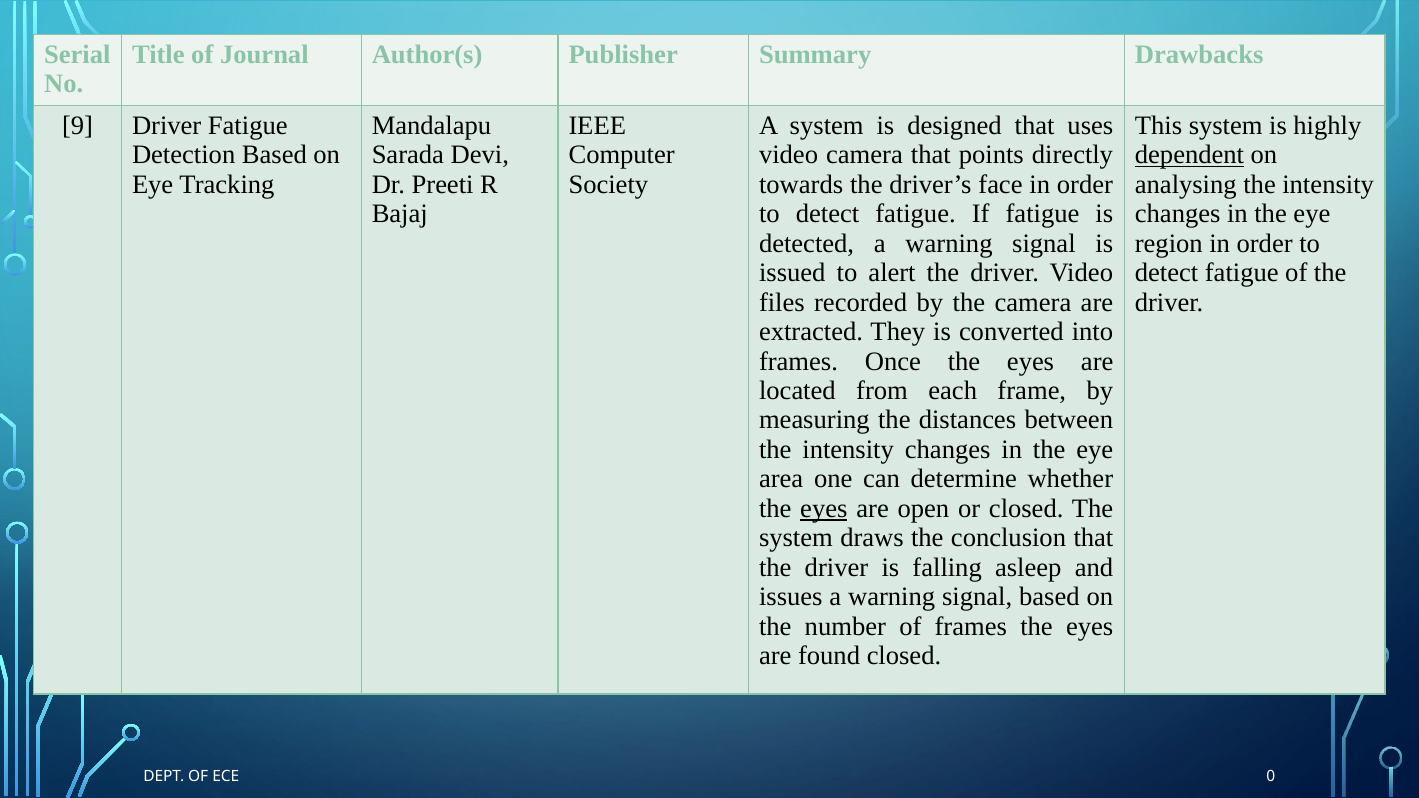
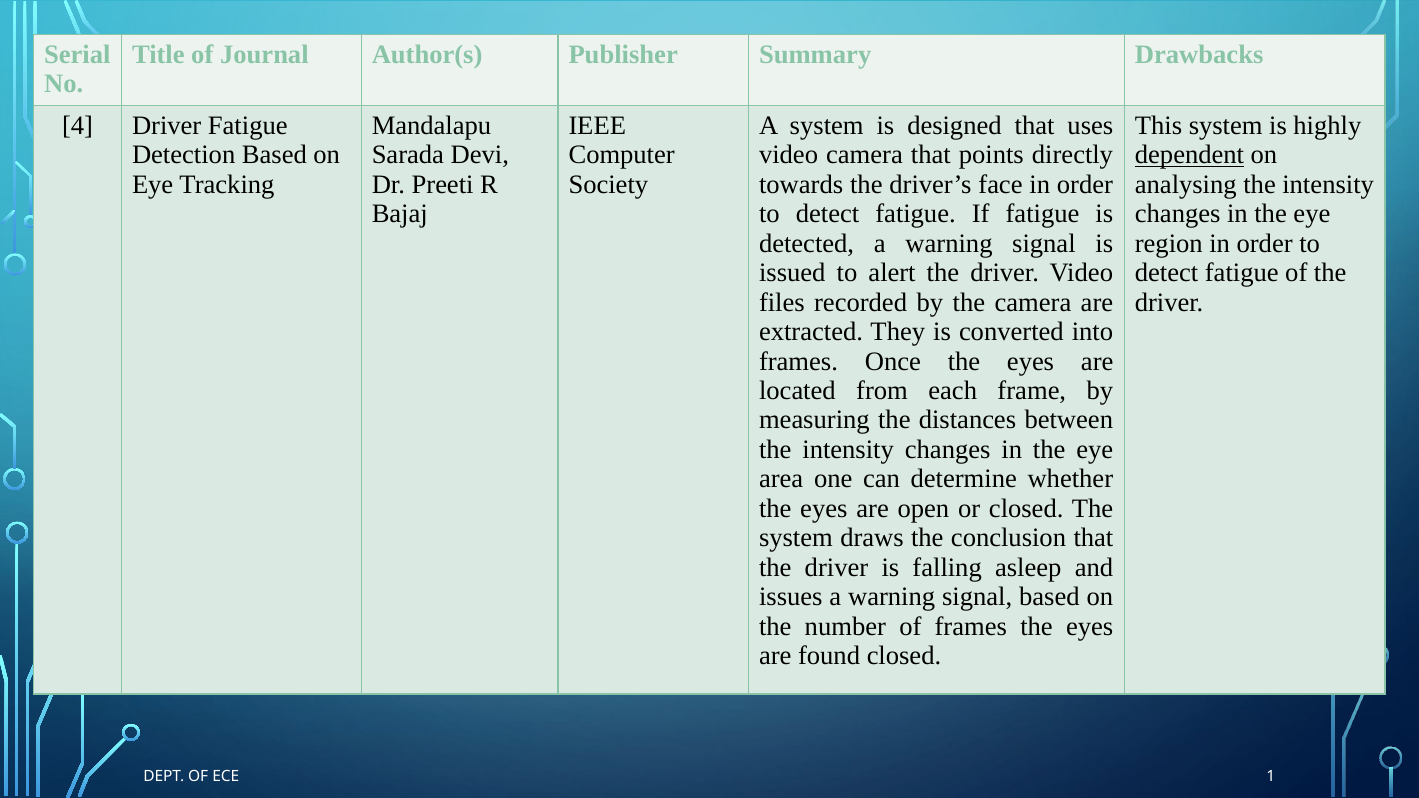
9: 9 -> 4
eyes at (824, 509) underline: present -> none
0: 0 -> 1
